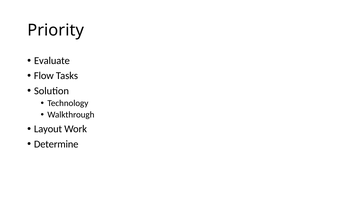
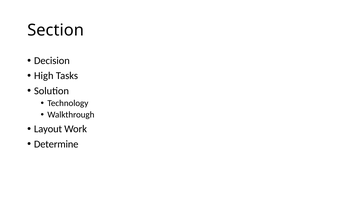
Priority: Priority -> Section
Evaluate: Evaluate -> Decision
Flow: Flow -> High
